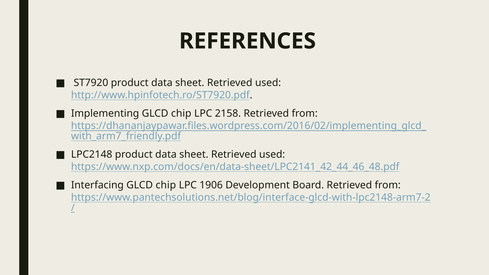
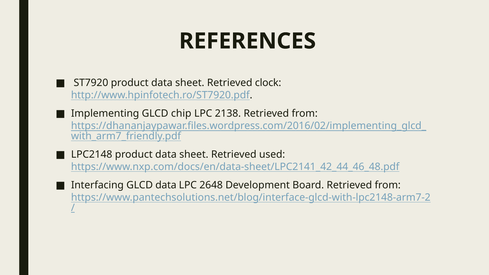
used at (268, 83): used -> clock
2158: 2158 -> 2138
Interfacing GLCD chip: chip -> data
1906: 1906 -> 2648
